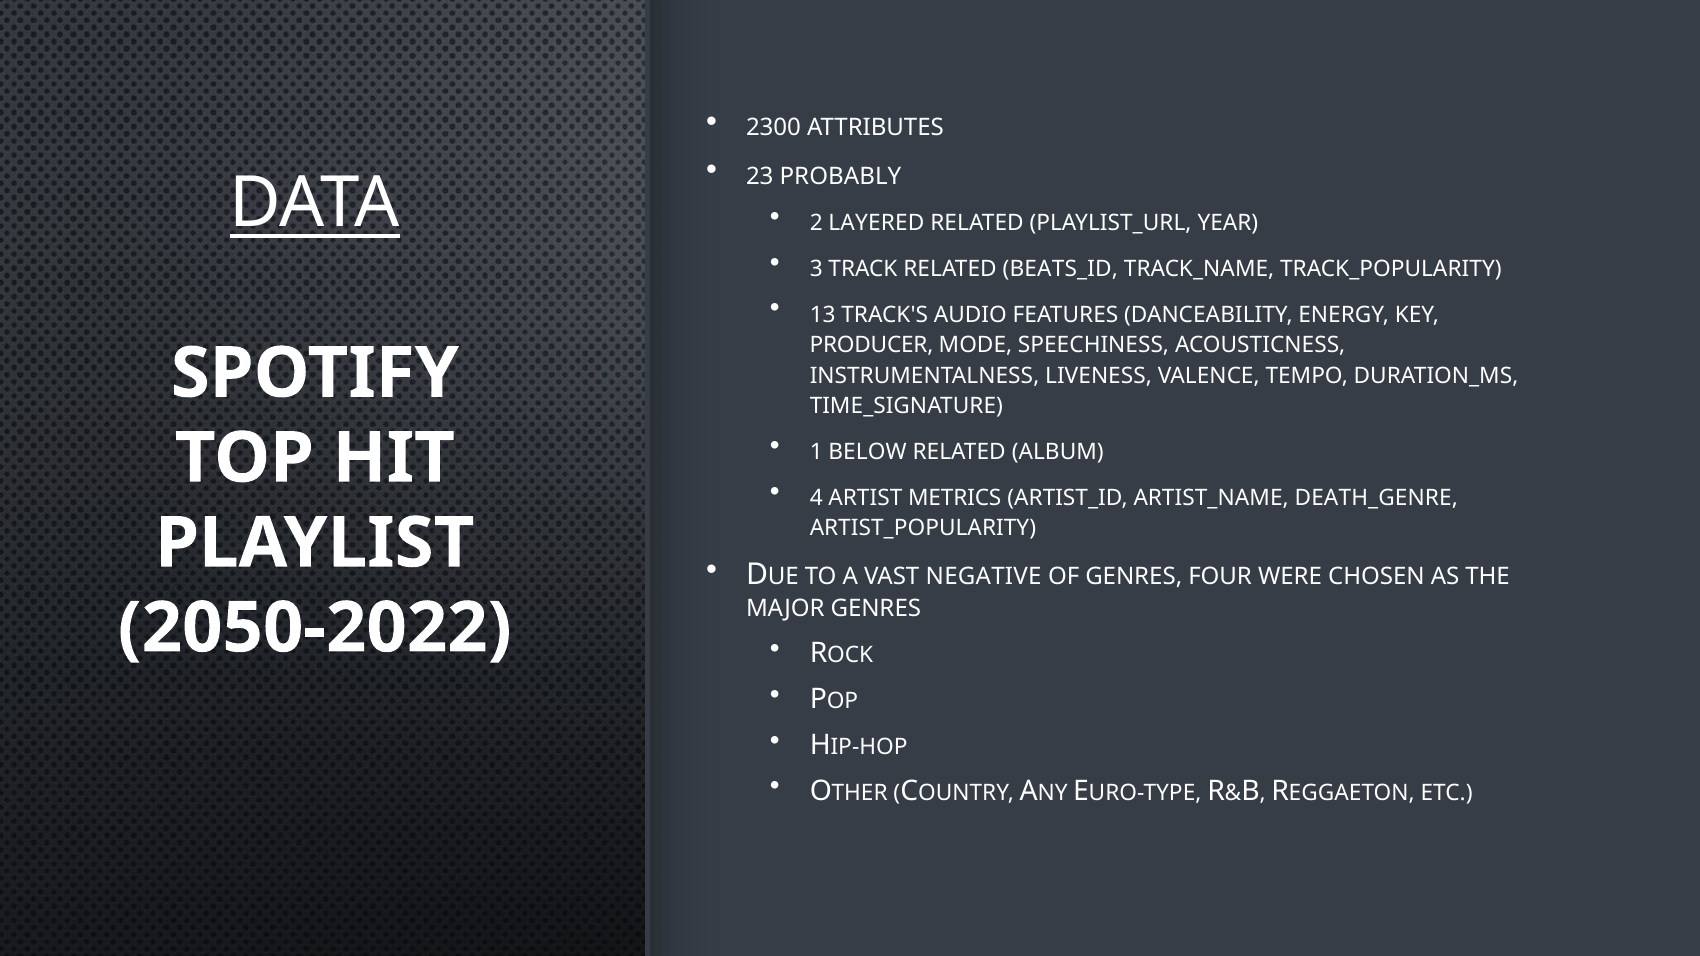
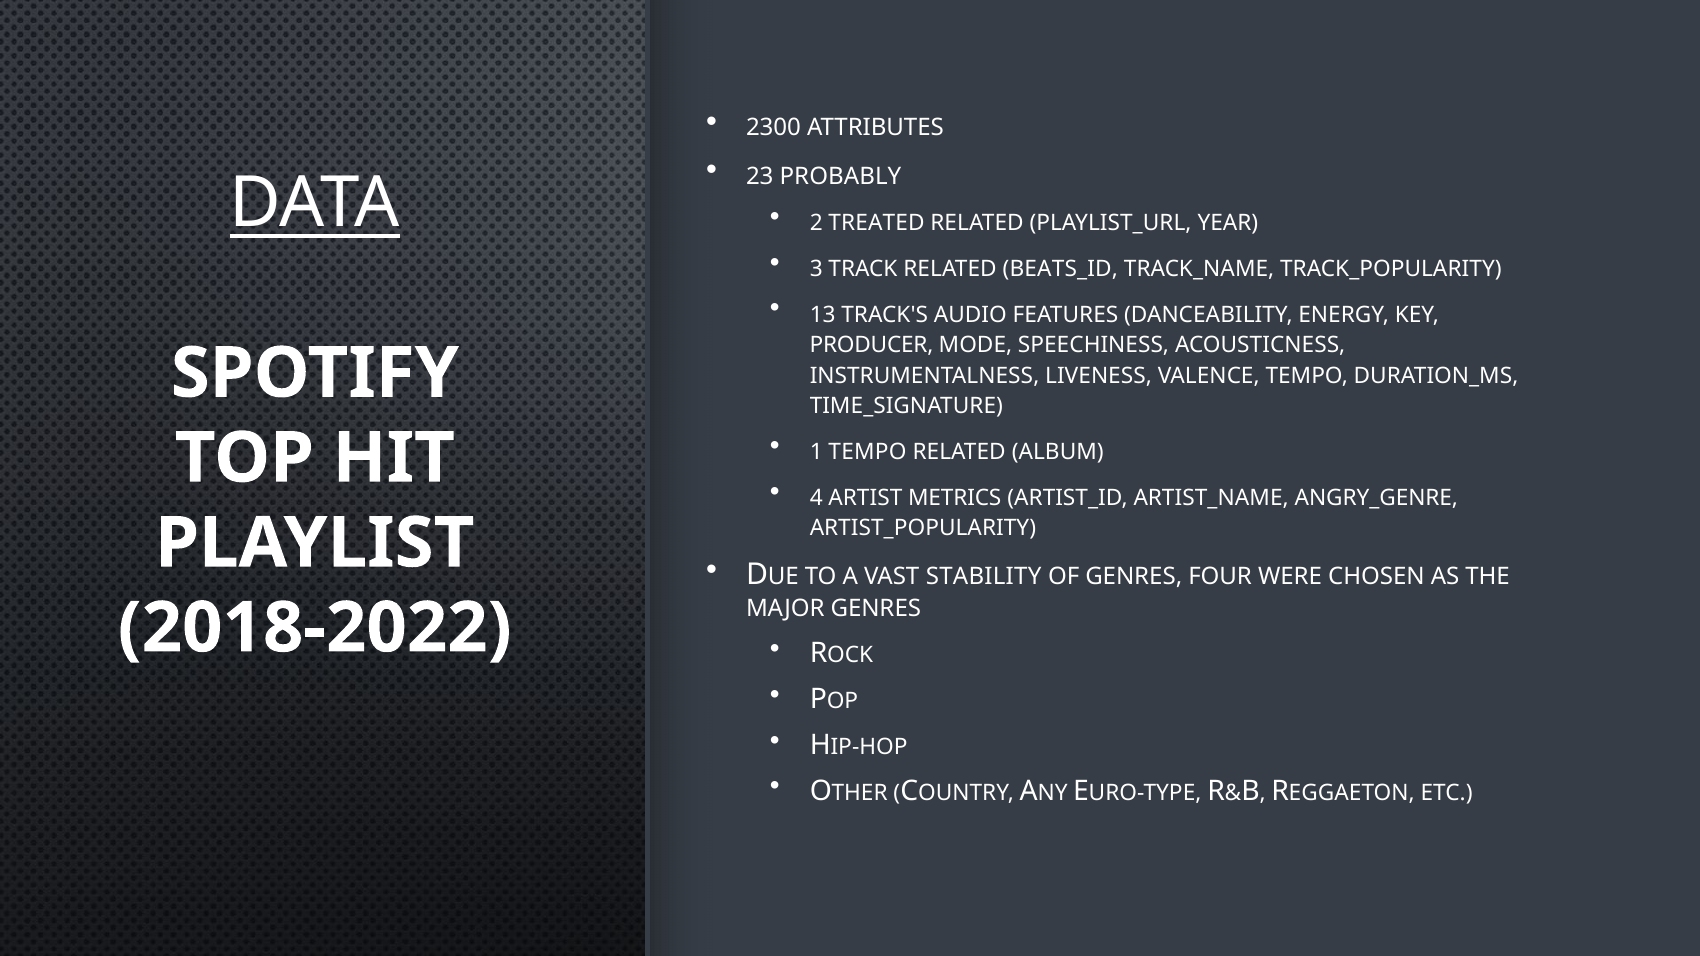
LAYERED: LAYERED -> TREATED
1 BELOW: BELOW -> TEMPO
DEATH_GENRE: DEATH_GENRE -> ANGRY_GENRE
NEGATIVE: NEGATIVE -> STABILITY
2050-2022: 2050-2022 -> 2018-2022
